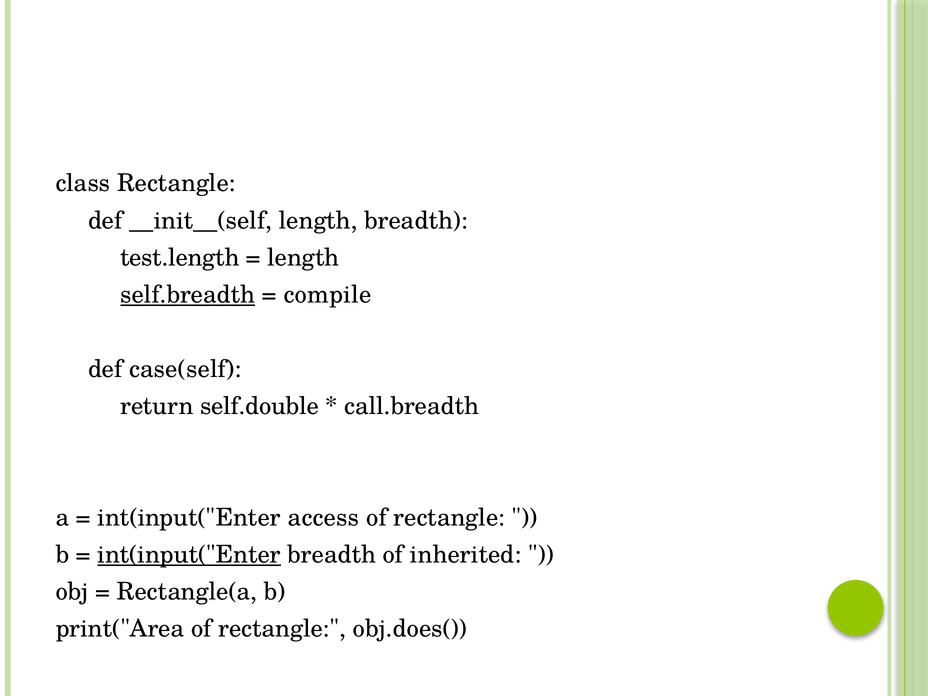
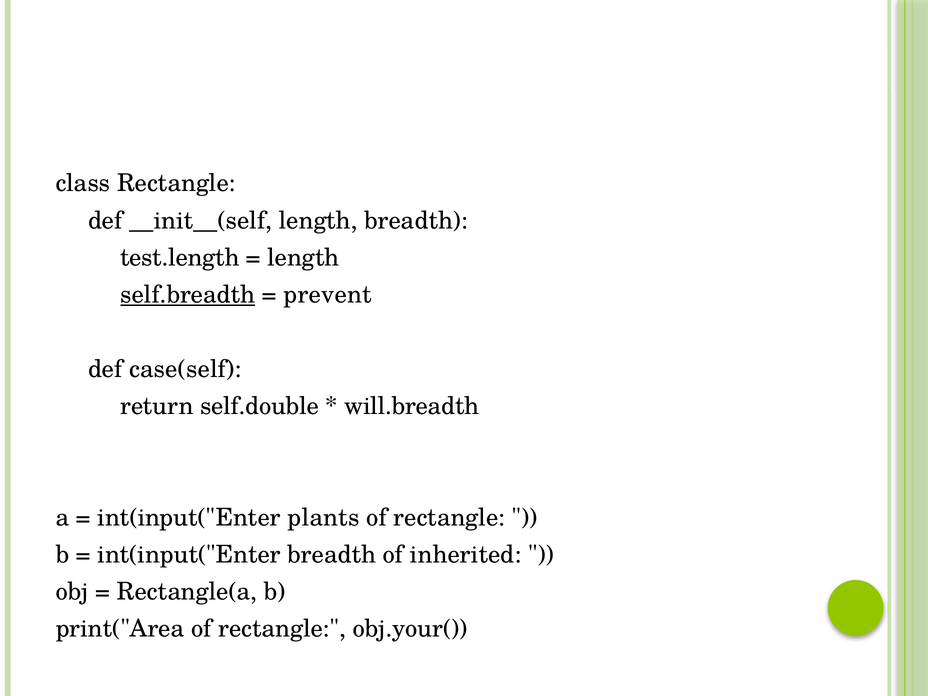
compile: compile -> prevent
call.breadth: call.breadth -> will.breadth
access: access -> plants
int(input("Enter at (189, 555) underline: present -> none
obj.does(: obj.does( -> obj.your(
